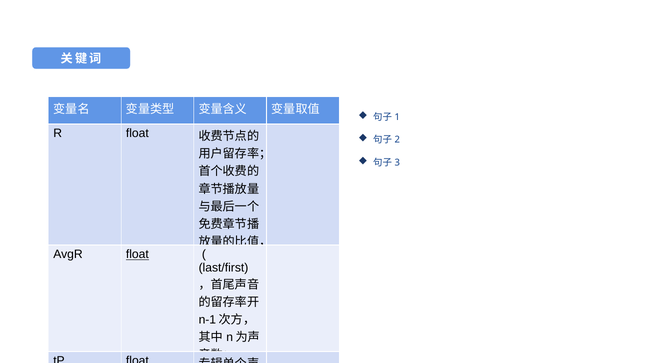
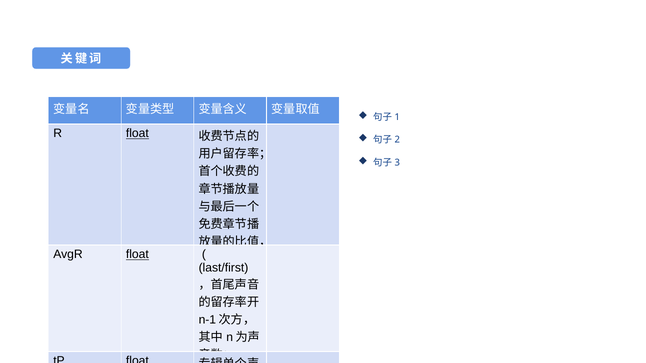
float at (137, 134) underline: none -> present
